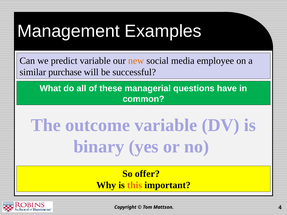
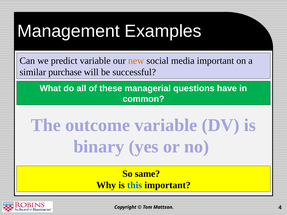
media employee: employee -> important
offer: offer -> same
this colour: orange -> blue
